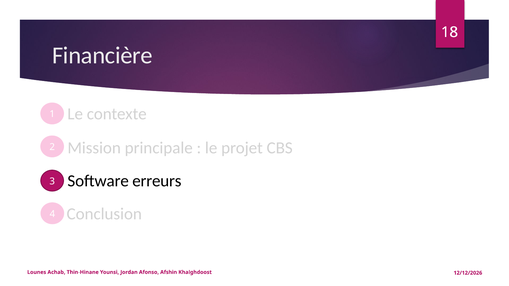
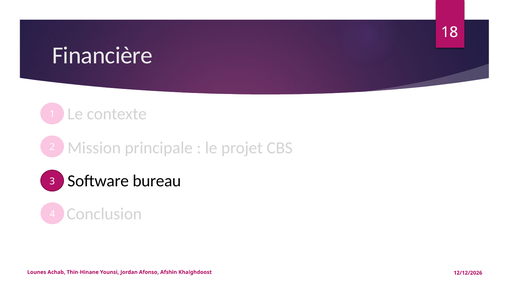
erreurs: erreurs -> bureau
